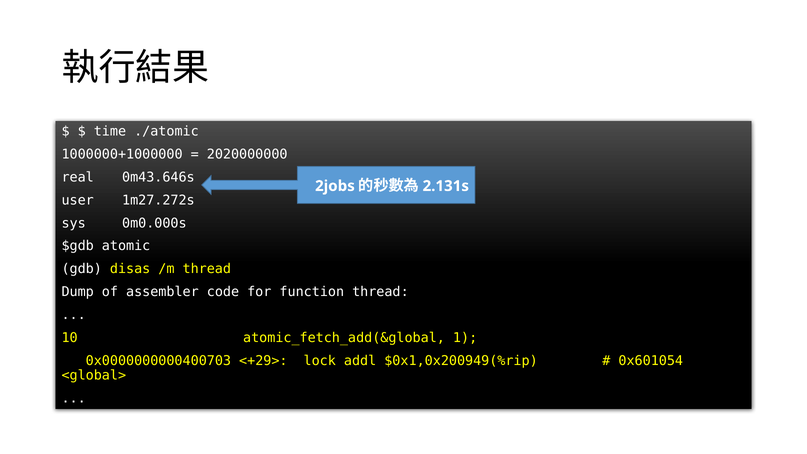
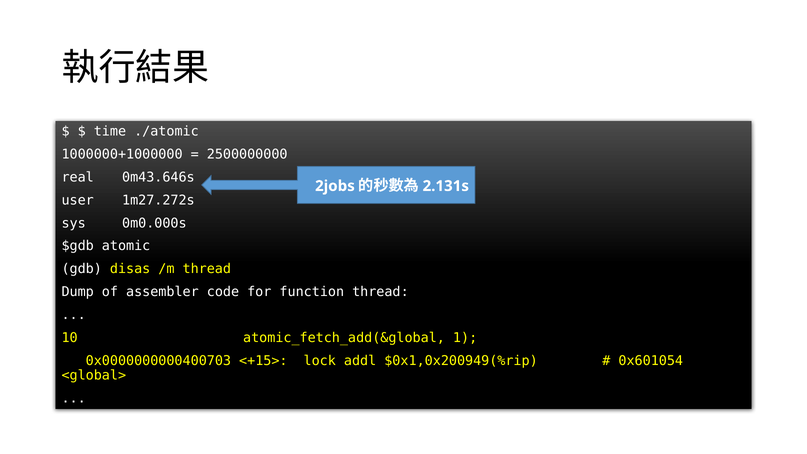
2020000000: 2020000000 -> 2500000000
<+29>: <+29> -> <+15>
